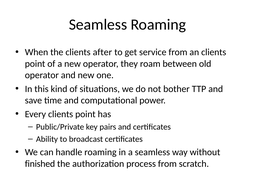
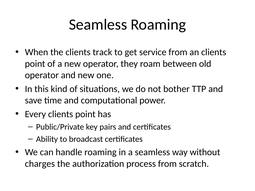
after: after -> track
finished: finished -> charges
